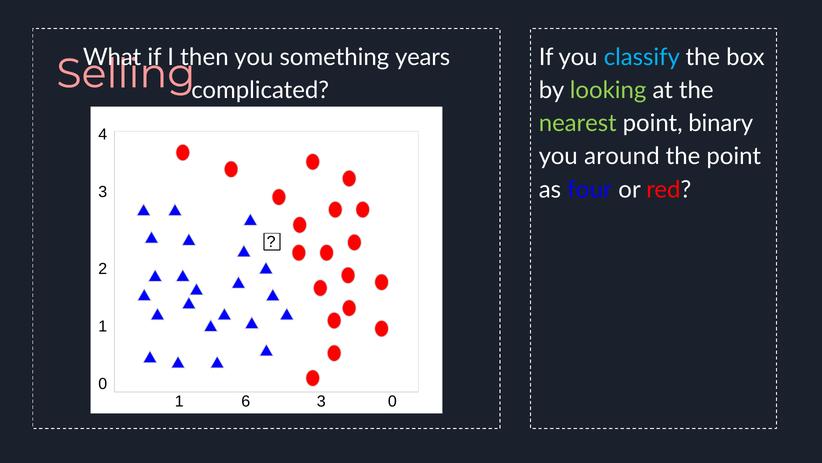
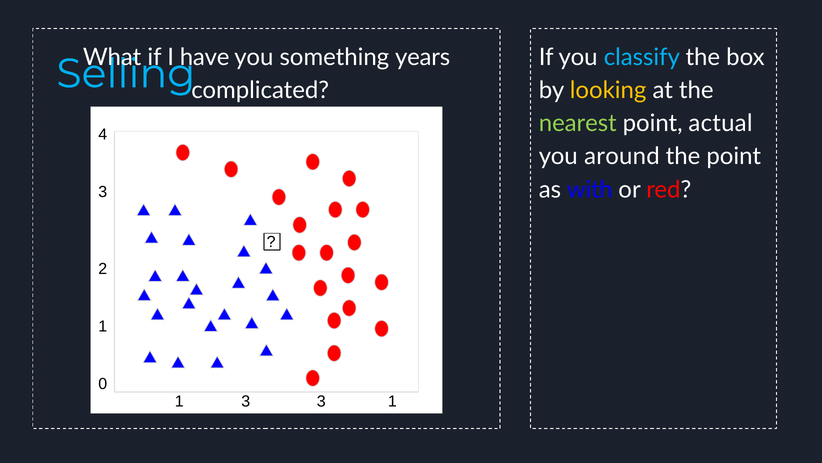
then: then -> have
Selling colour: pink -> light blue
looking colour: light green -> yellow
binary: binary -> actual
four: four -> with
1 6: 6 -> 3
3 0: 0 -> 1
